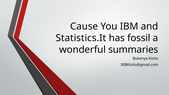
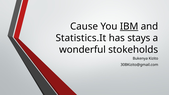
IBM underline: none -> present
fossil: fossil -> stays
summaries: summaries -> stokeholds
